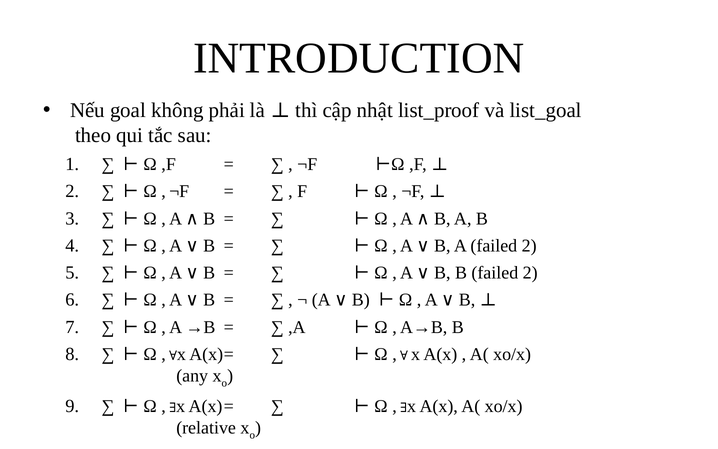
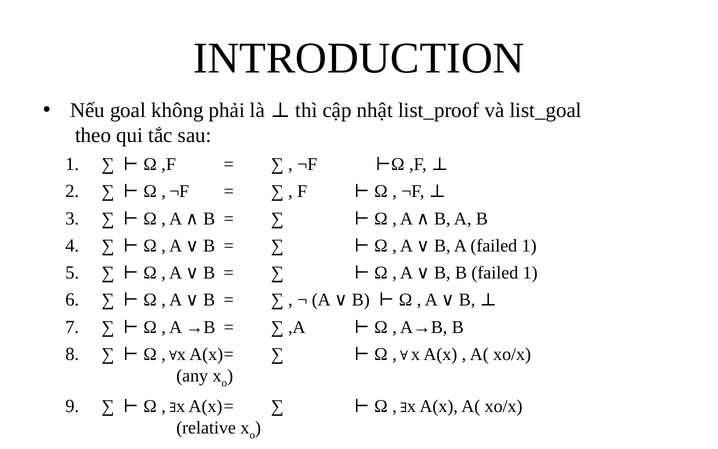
A failed 2: 2 -> 1
B failed 2: 2 -> 1
